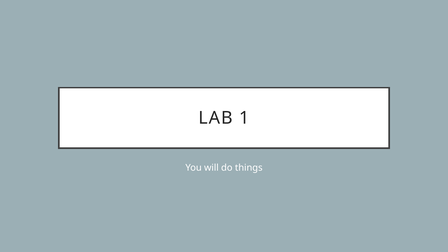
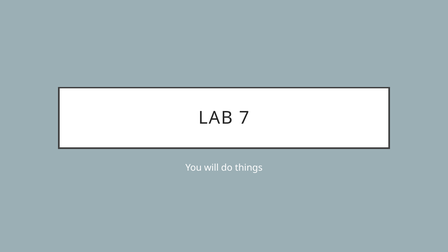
1: 1 -> 7
